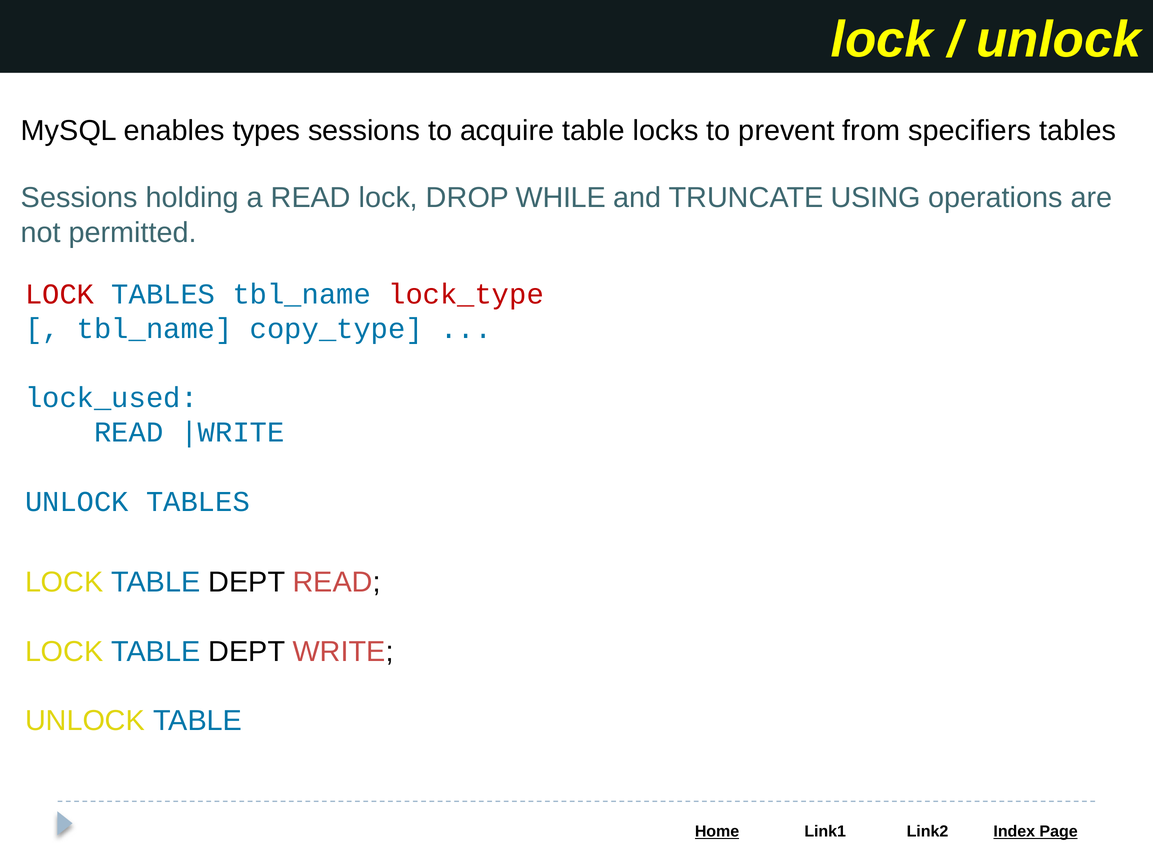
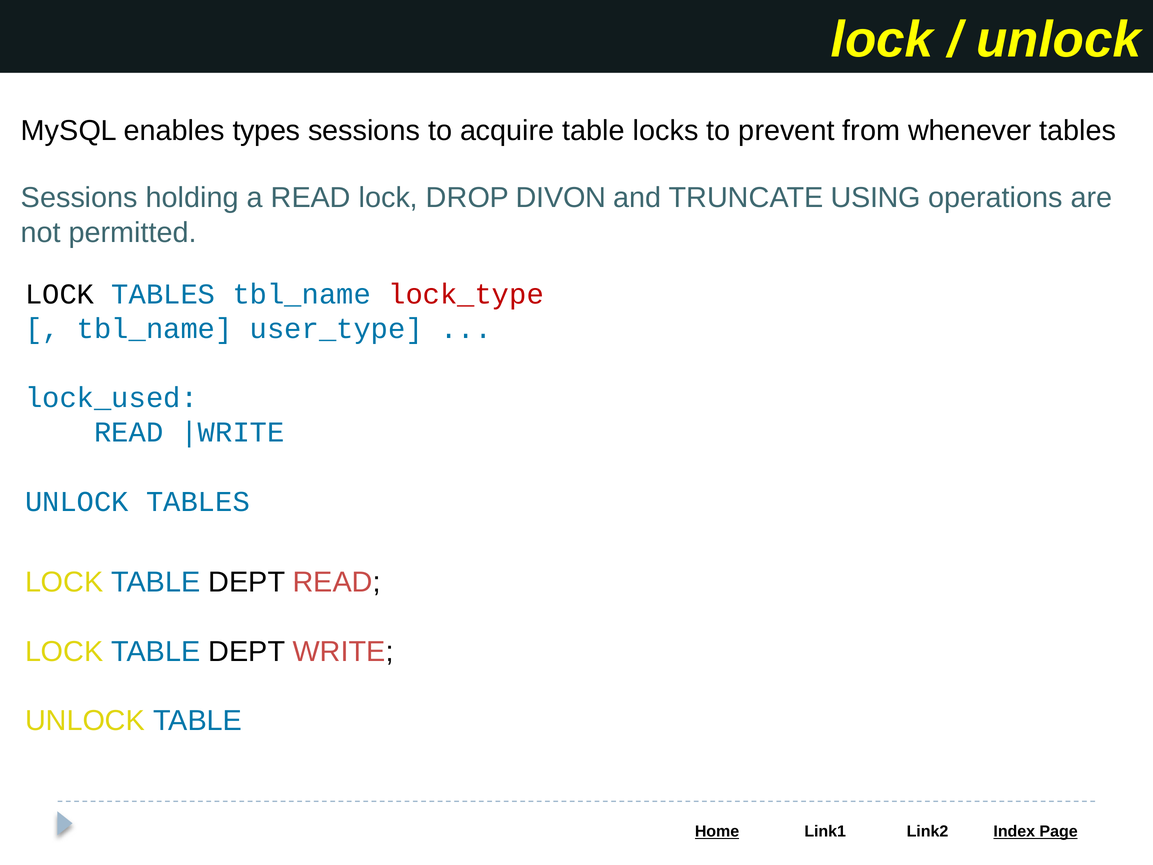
specifiers: specifiers -> whenever
WHILE: WHILE -> DIVON
LOCK at (60, 294) colour: red -> black
copy_type: copy_type -> user_type
